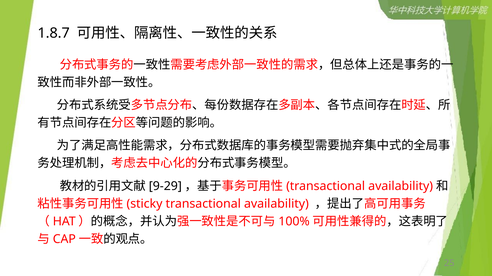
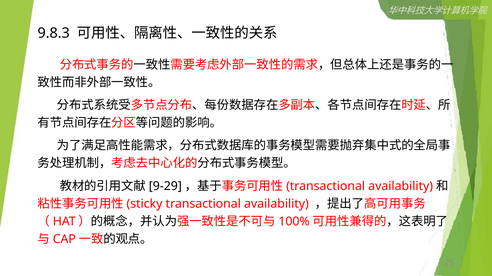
1.8.7: 1.8.7 -> 9.8.3
